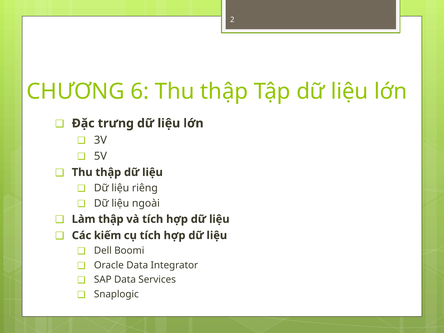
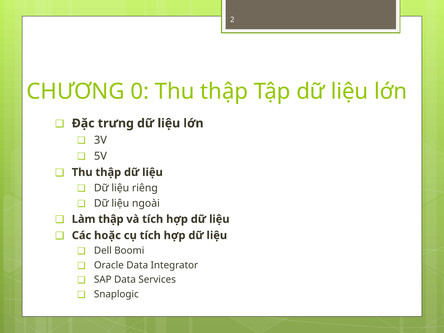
6: 6 -> 0
kiếm: kiếm -> hoặc
